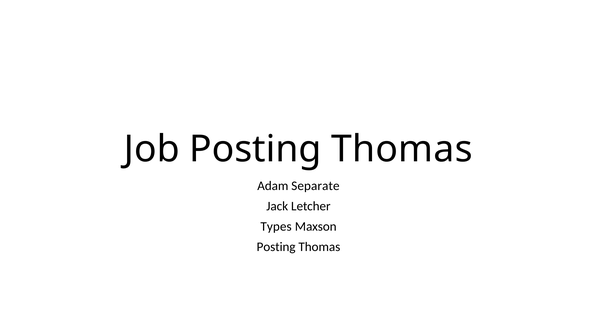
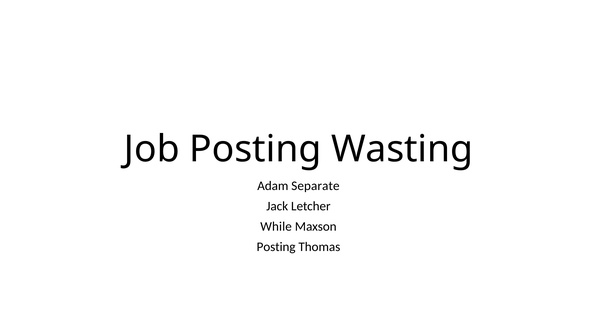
Job Posting Thomas: Thomas -> Wasting
Types: Types -> While
